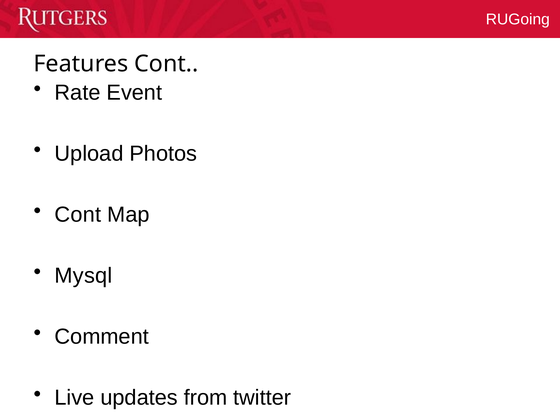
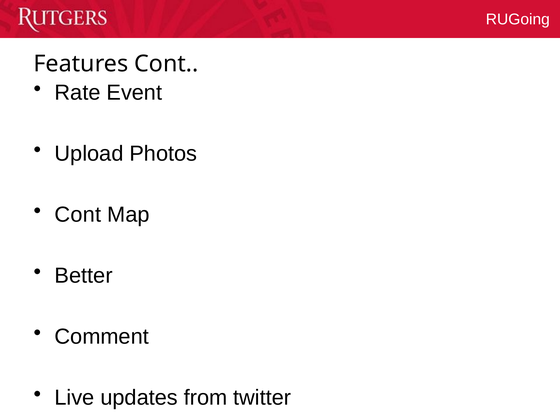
Mysql: Mysql -> Better
